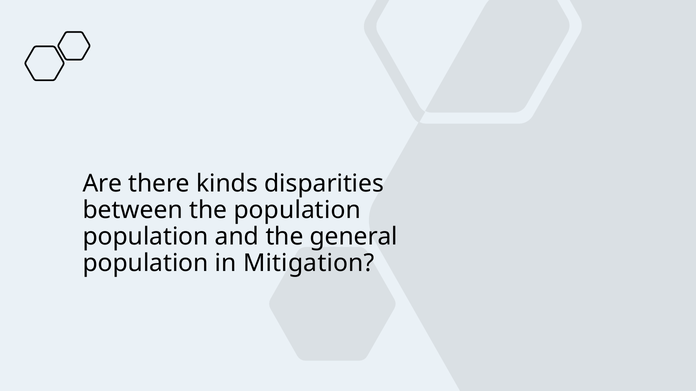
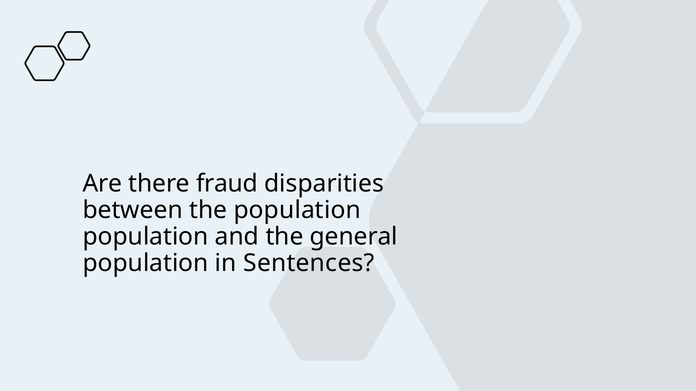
kinds: kinds -> fraud
Mitigation: Mitigation -> Sentences
